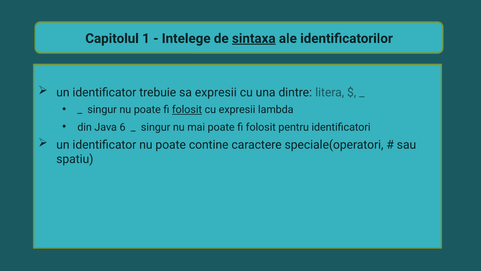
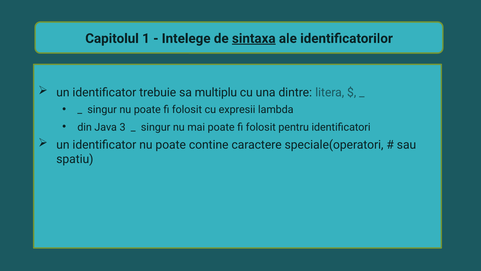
sa expresii: expresii -> multiplu
folosit at (187, 109) underline: present -> none
6: 6 -> 3
